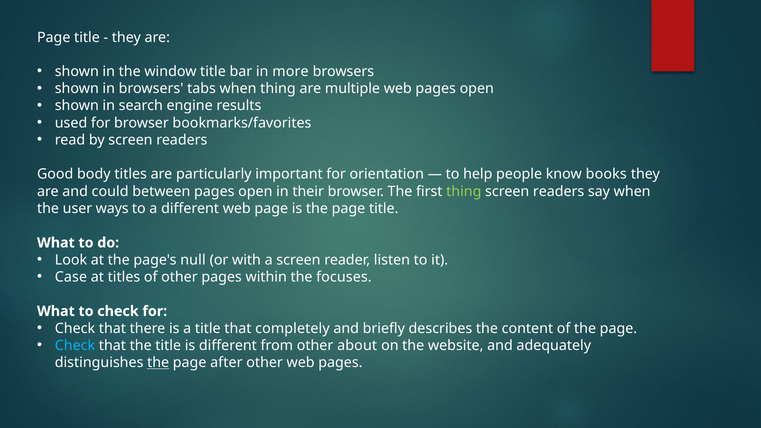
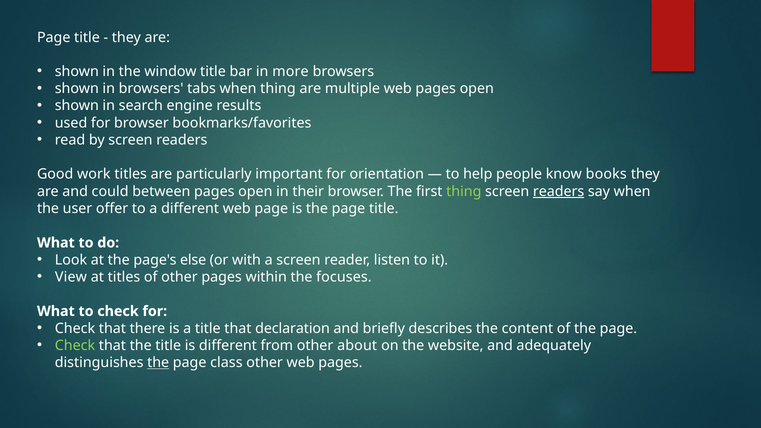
body: body -> work
readers at (559, 191) underline: none -> present
ways: ways -> offer
null: null -> else
Case: Case -> View
completely: completely -> declaration
Check at (75, 346) colour: light blue -> light green
after: after -> class
